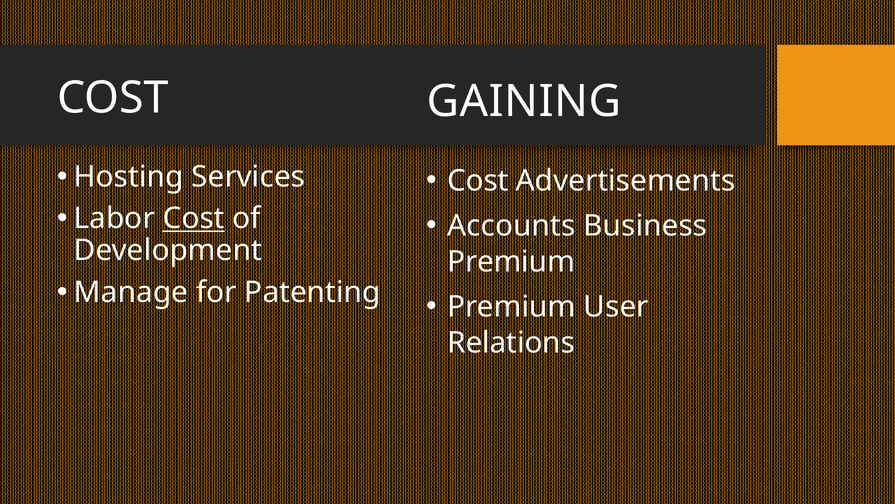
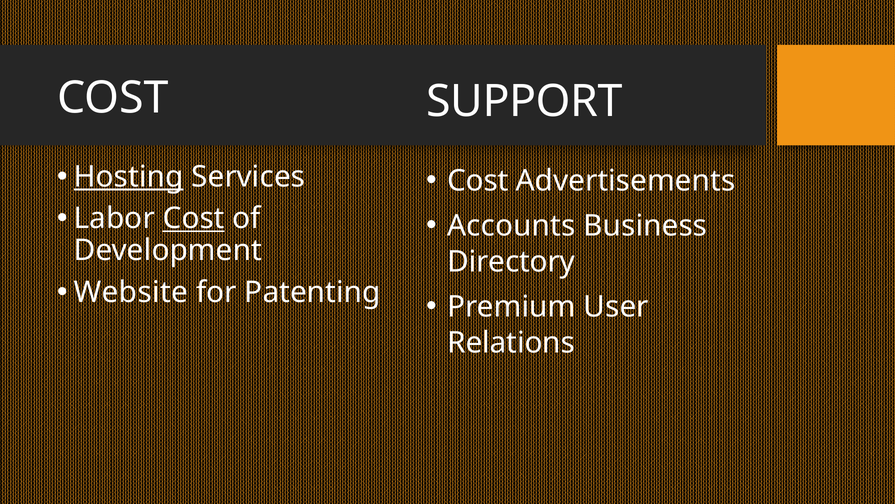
GAINING: GAINING -> SUPPORT
Hosting underline: none -> present
Premium at (511, 262): Premium -> Directory
Manage: Manage -> Website
